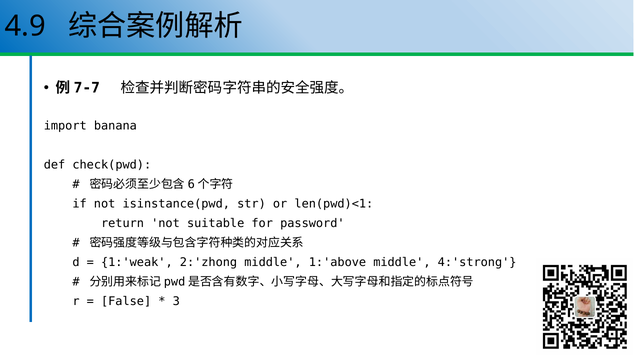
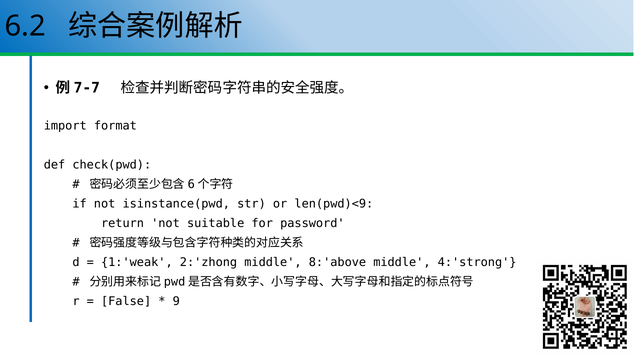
4.9: 4.9 -> 6.2
banana: banana -> format
len(pwd)<1: len(pwd)<1 -> len(pwd)<9
1:'above: 1:'above -> 8:'above
3: 3 -> 9
